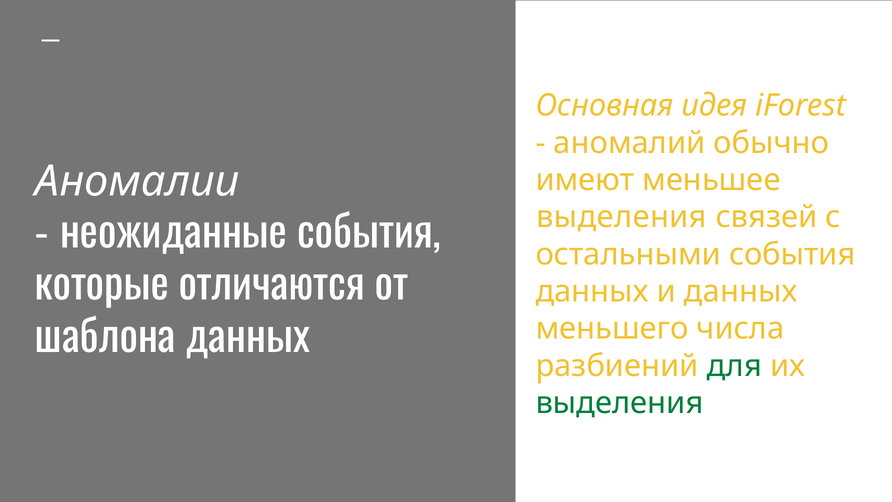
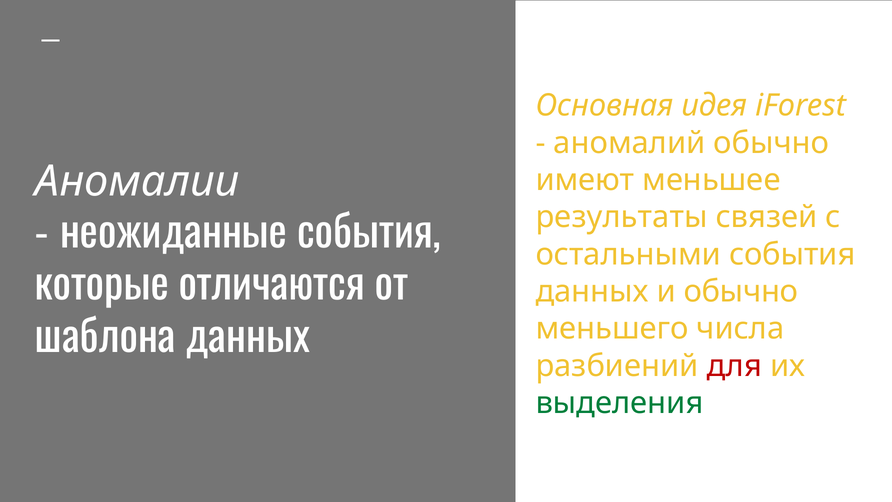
выделения at (621, 217): выделения -> результаты
и данных: данных -> обычно
для colour: green -> red
